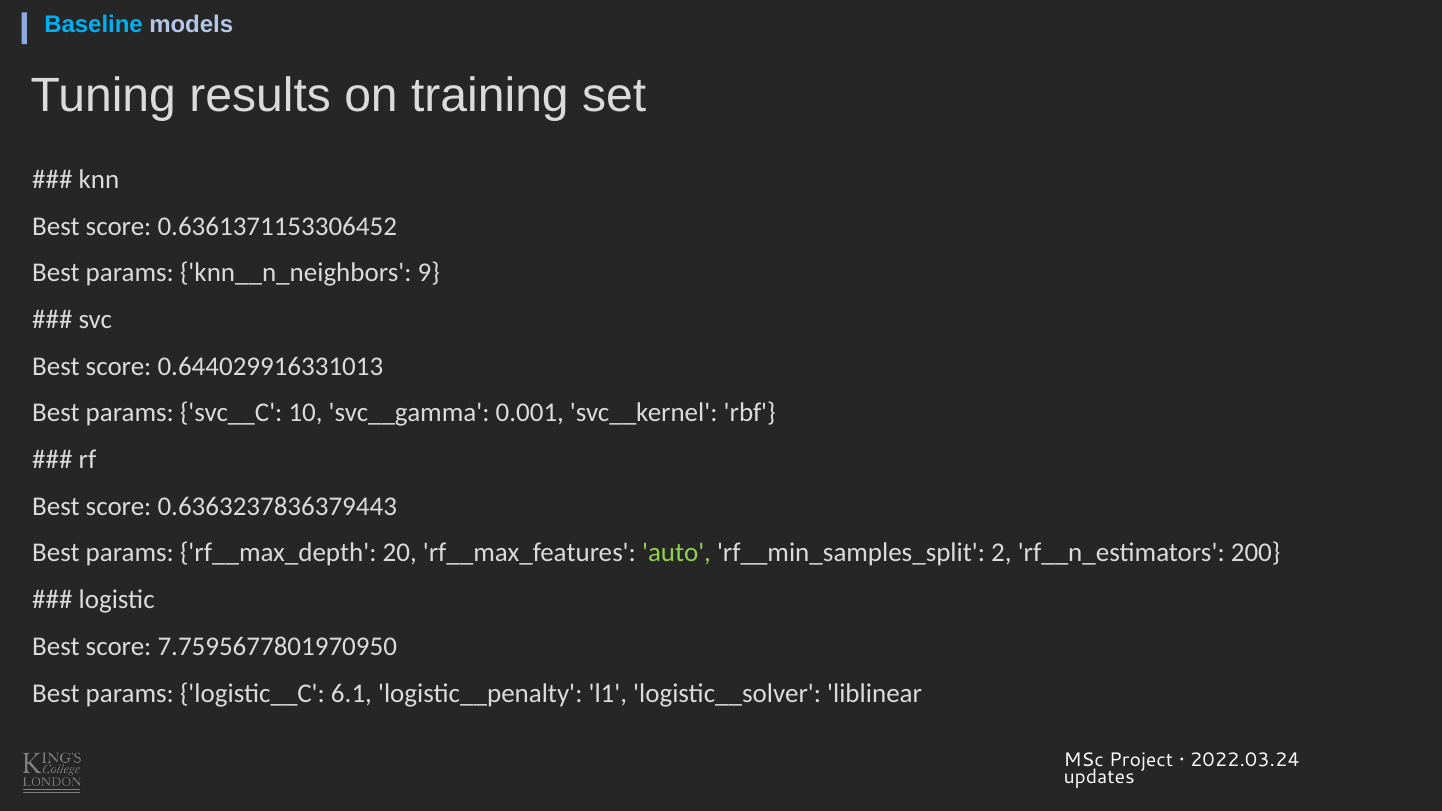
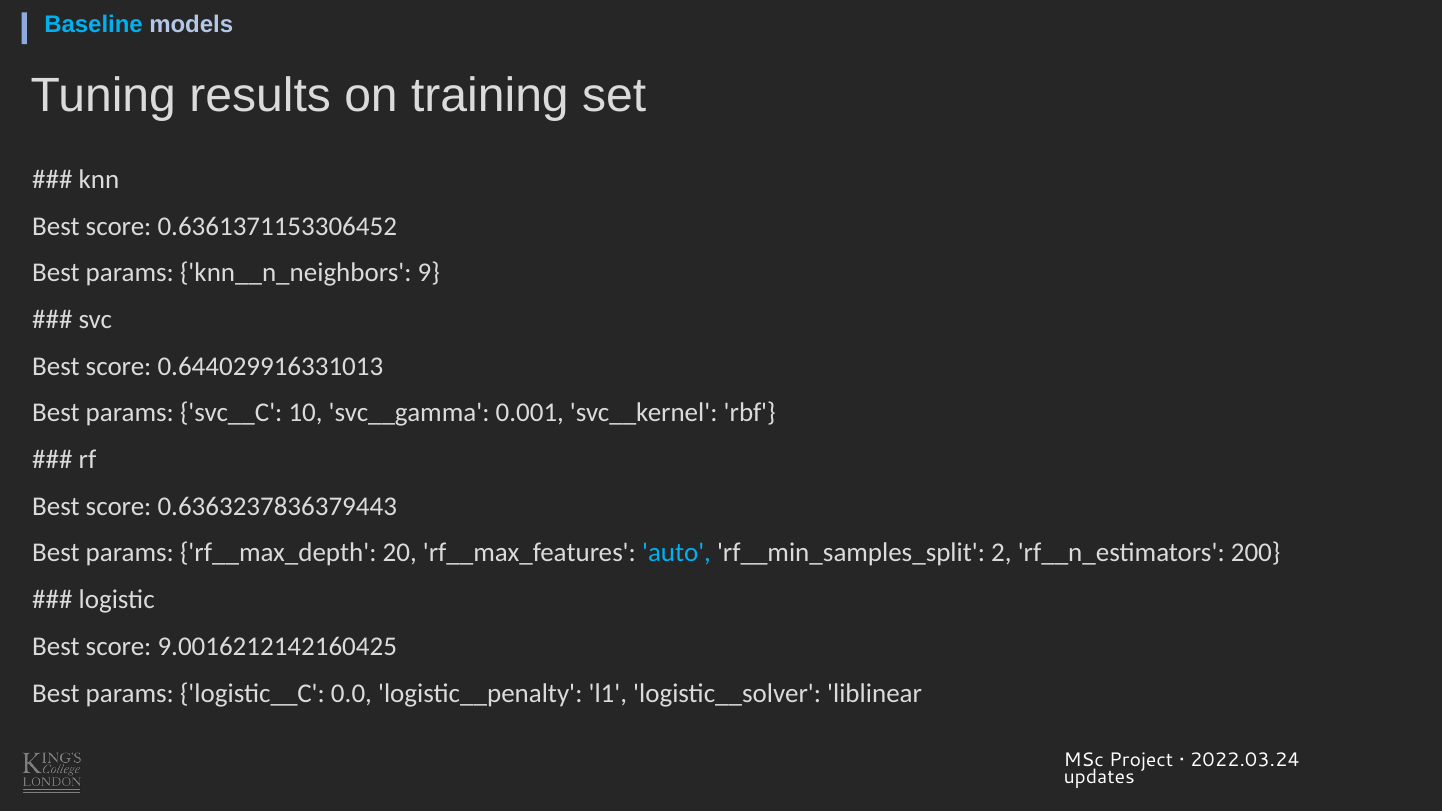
auto colour: light green -> light blue
7.7595677801970950: 7.7595677801970950 -> 9.0016212142160425
6.1: 6.1 -> 0.0
